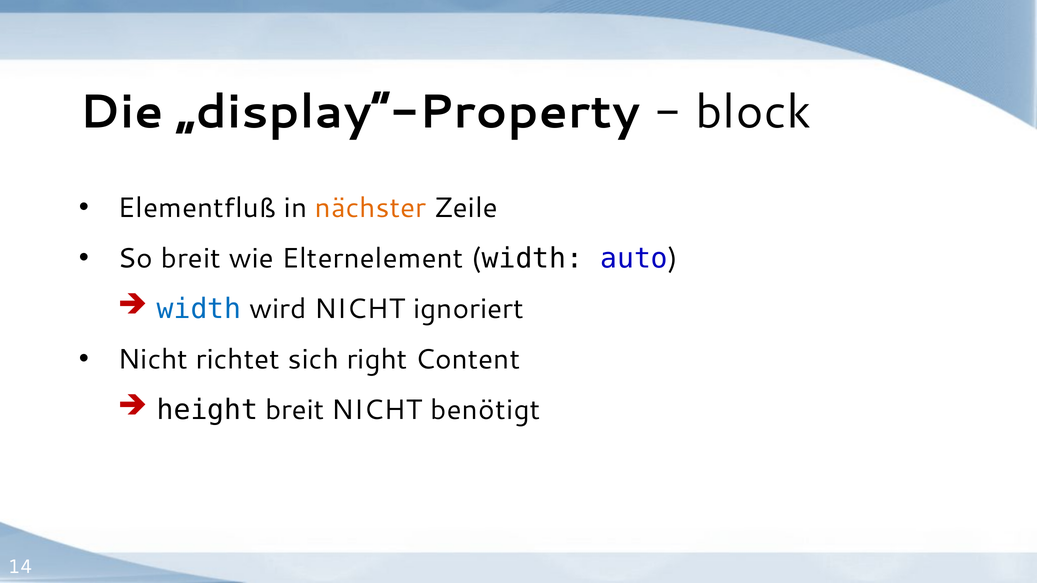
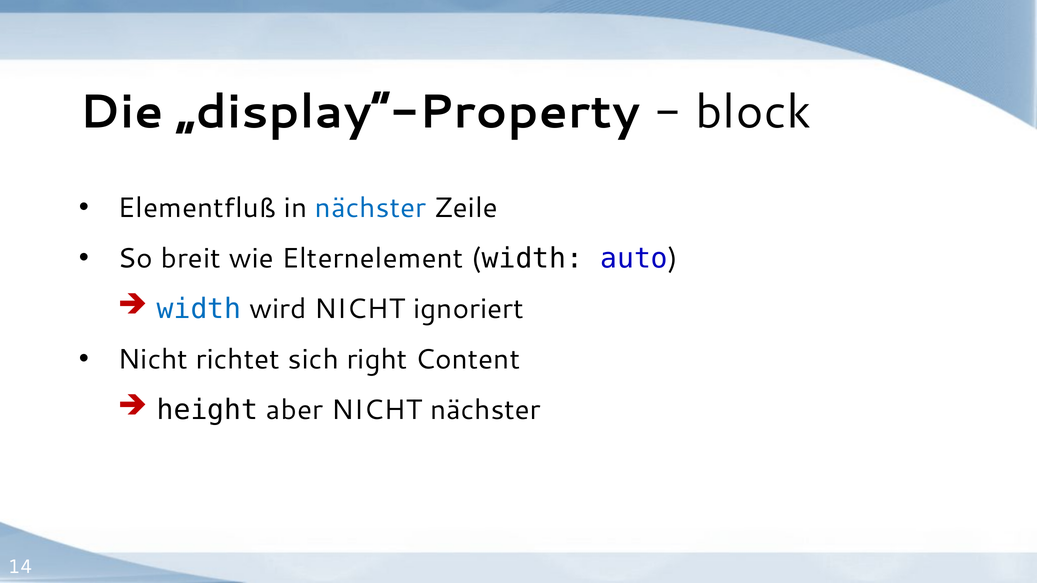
nächster at (371, 208) colour: orange -> blue
height breit: breit -> aber
NICHT benötigt: benötigt -> nächster
